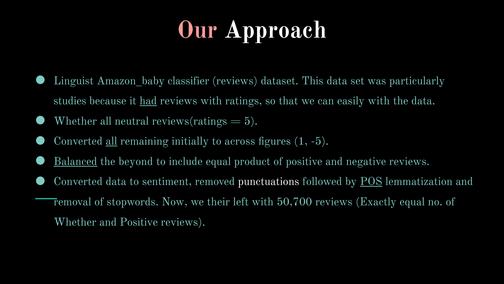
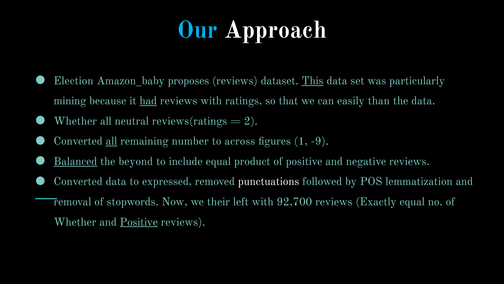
Our colour: pink -> light blue
Linguist: Linguist -> Election
classifier: classifier -> proposes
This underline: none -> present
studies: studies -> mining
easily with: with -> than
5: 5 -> 2
initially: initially -> number
-5: -5 -> -9
sentiment: sentiment -> expressed
POS underline: present -> none
50,700: 50,700 -> 92,700
Positive at (139, 222) underline: none -> present
